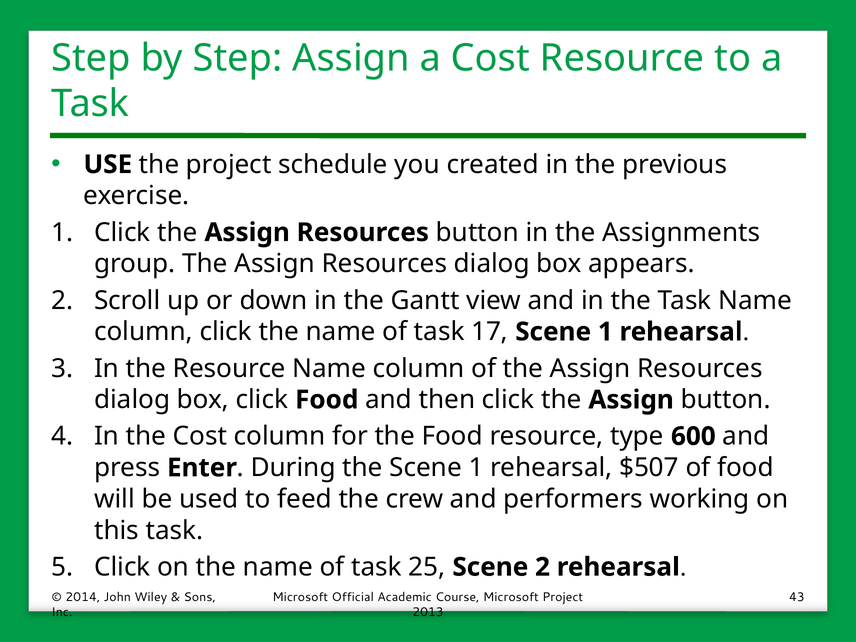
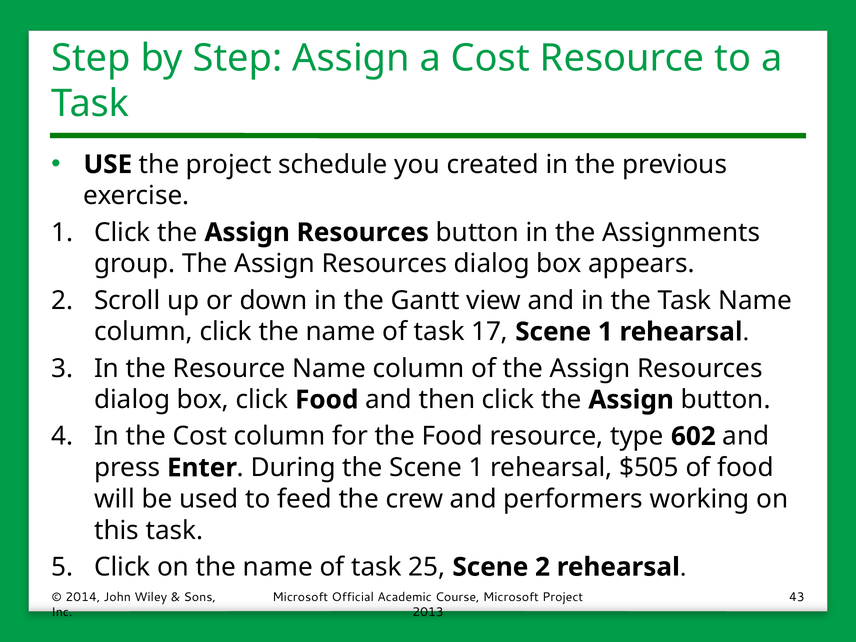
600: 600 -> 602
$507: $507 -> $505
